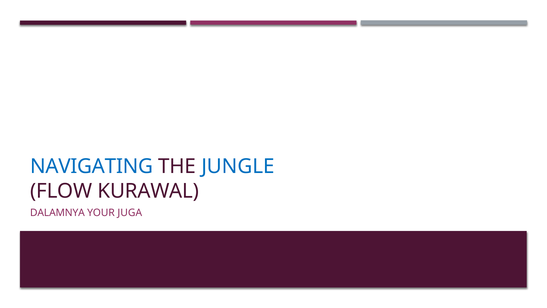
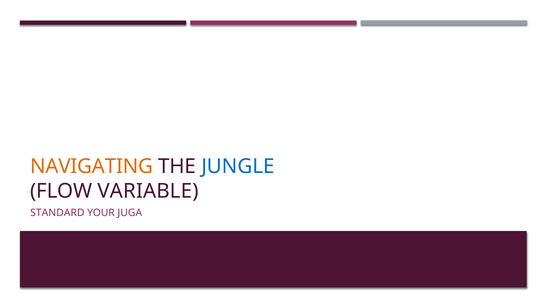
NAVIGATING colour: blue -> orange
KURAWAL: KURAWAL -> VARIABLE
DALAMNYA: DALAMNYA -> STANDARD
